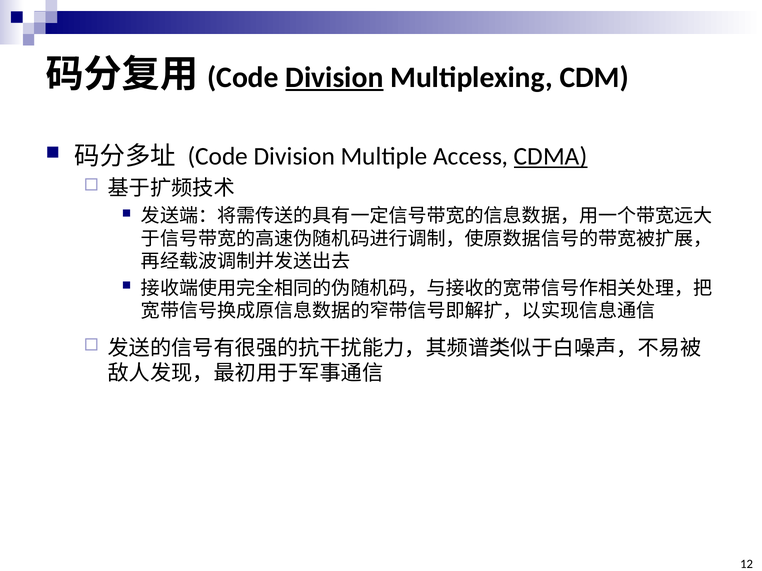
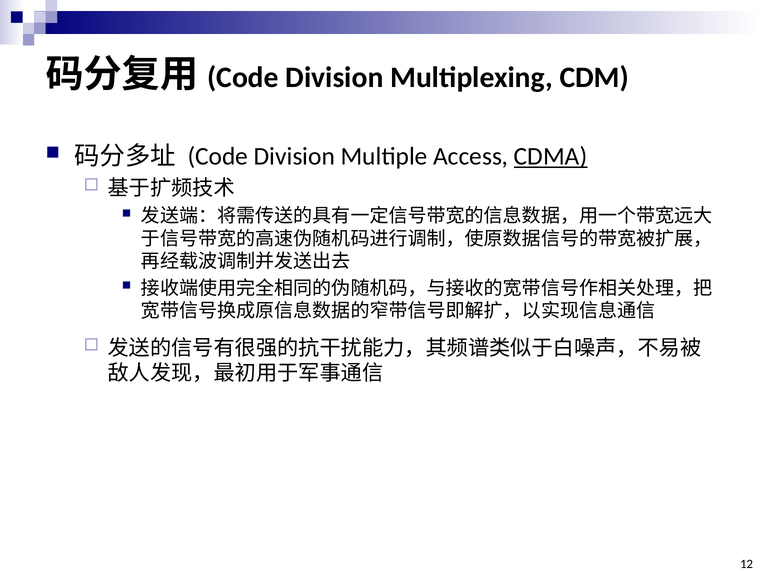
Division at (334, 77) underline: present -> none
